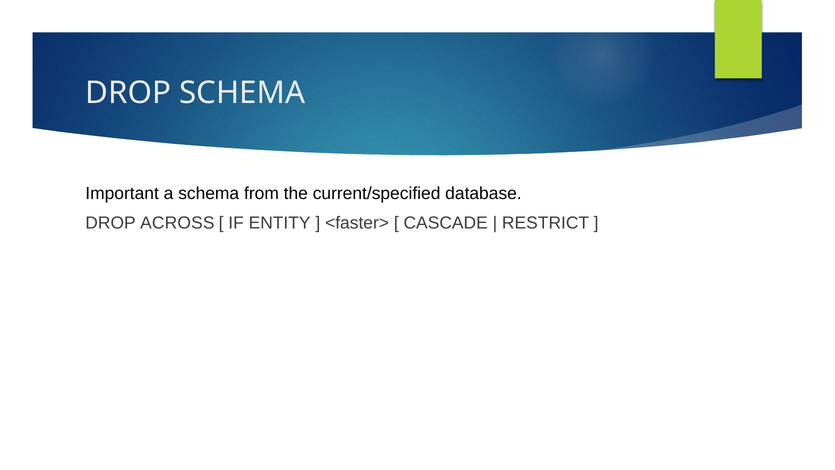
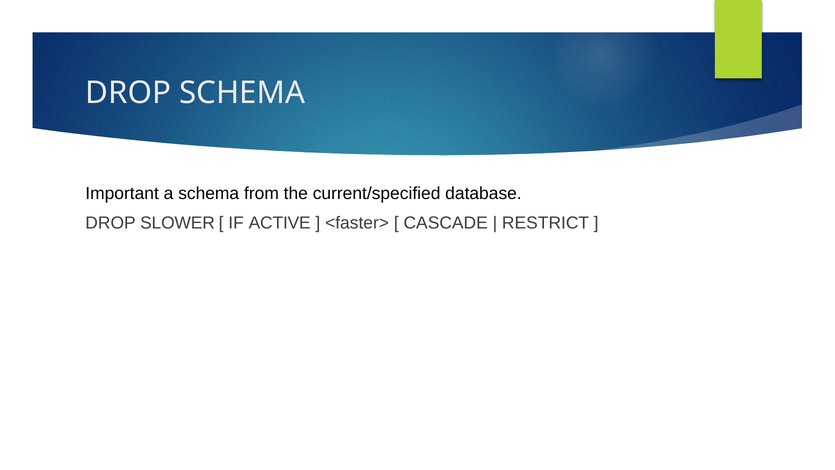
ACROSS: ACROSS -> SLOWER
ENTITY: ENTITY -> ACTIVE
